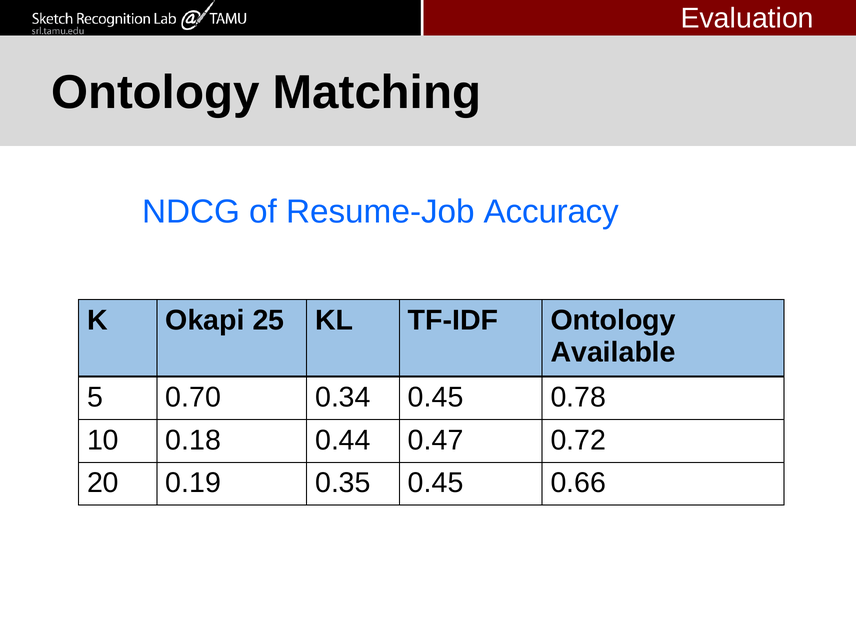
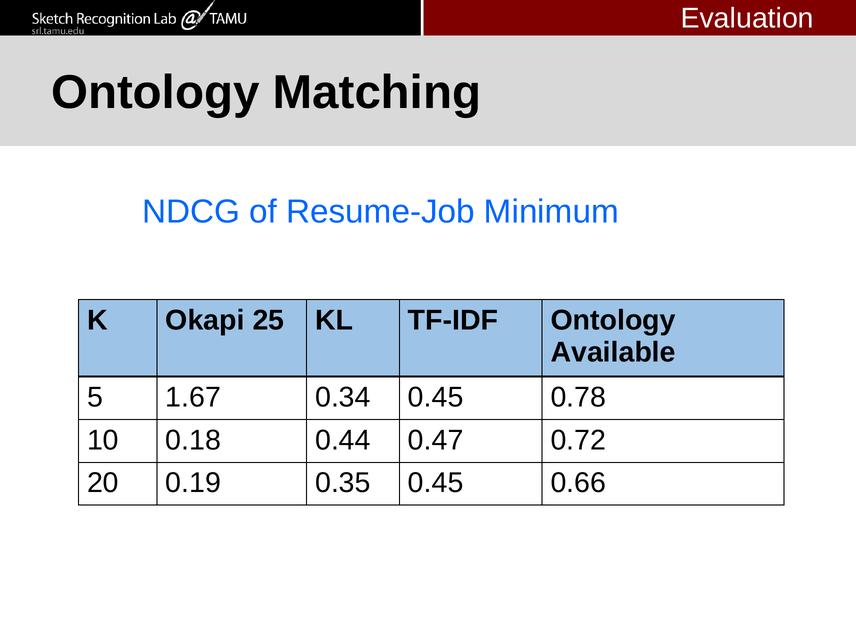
Accuracy: Accuracy -> Minimum
0.70: 0.70 -> 1.67
